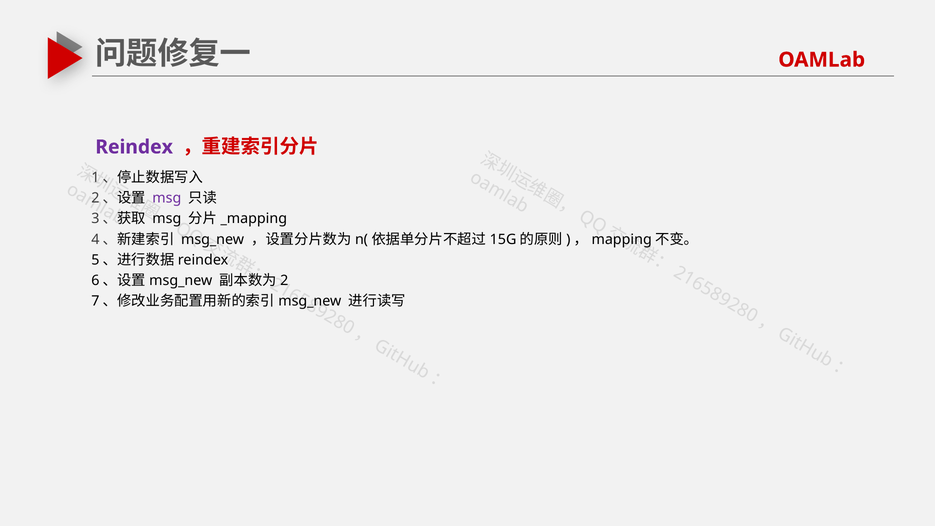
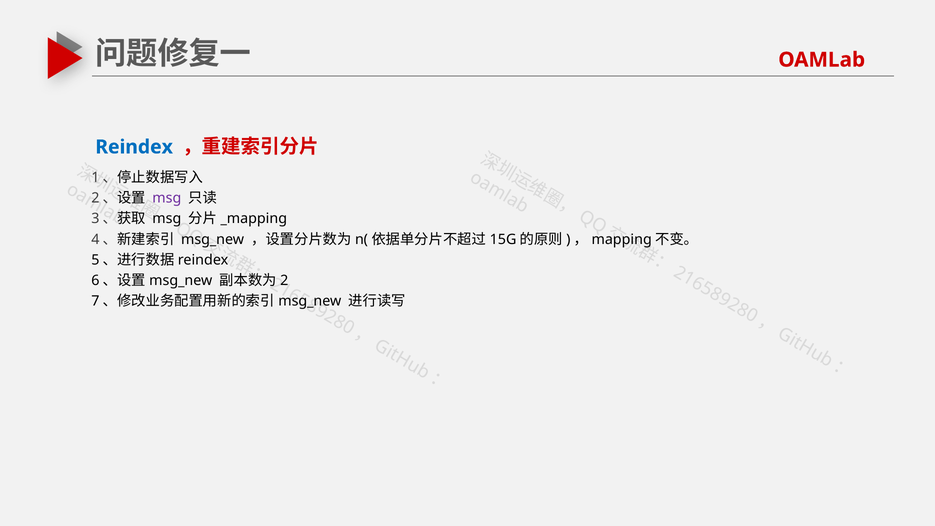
Reindex colour: purple -> blue
